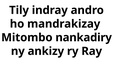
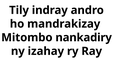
ankizy: ankizy -> izahay
